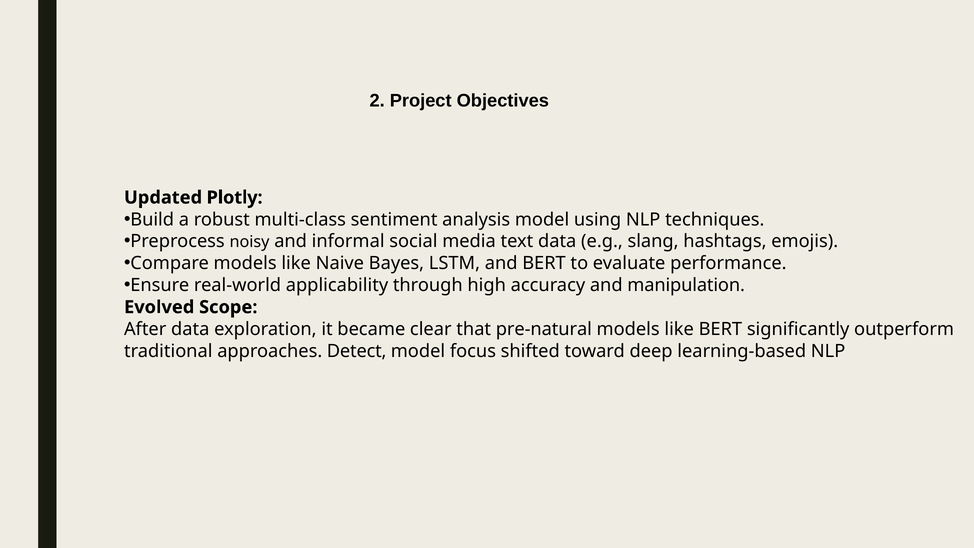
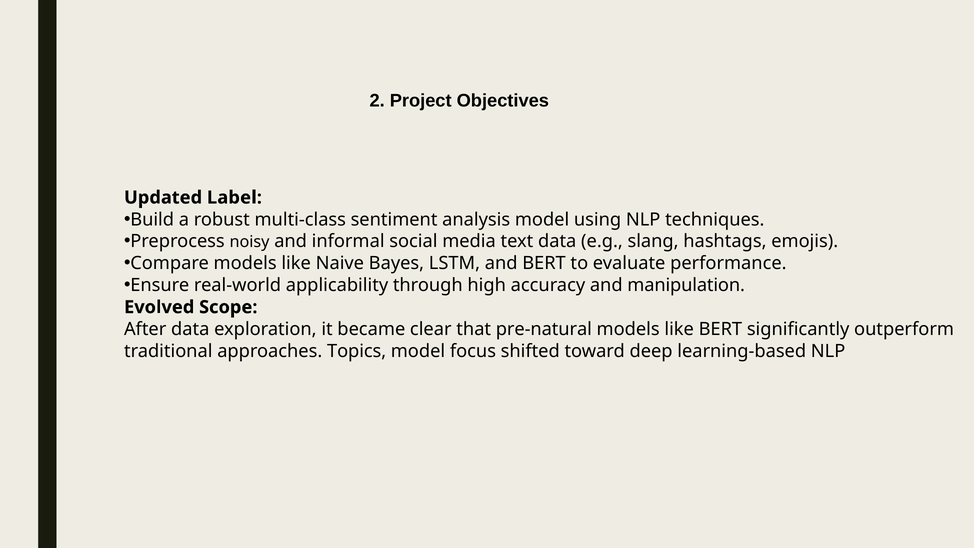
Plotly: Plotly -> Label
Detect: Detect -> Topics
